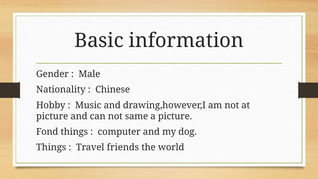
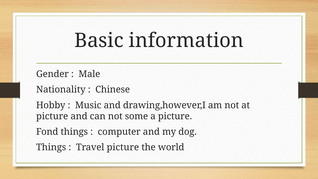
same: same -> some
Travel friends: friends -> picture
